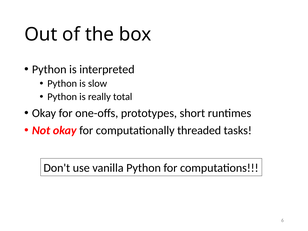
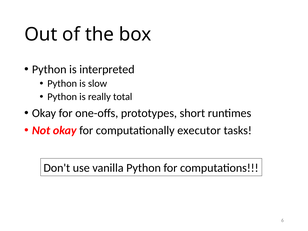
threaded: threaded -> executor
